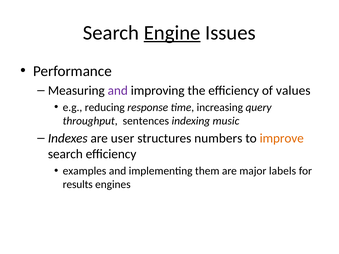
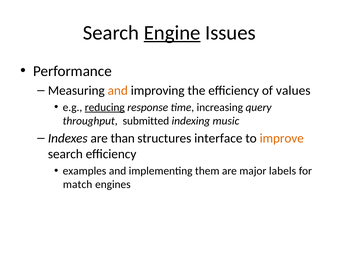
and at (118, 91) colour: purple -> orange
reducing underline: none -> present
sentences: sentences -> submitted
user: user -> than
numbers: numbers -> interface
results: results -> match
